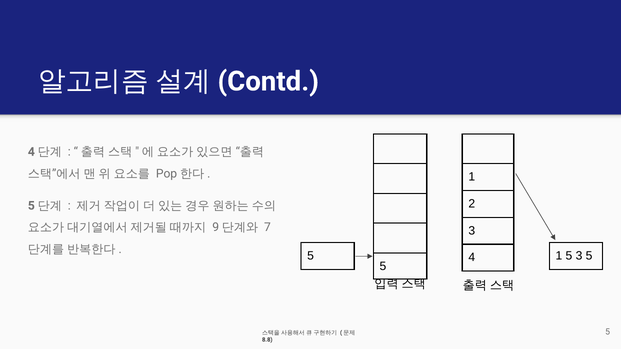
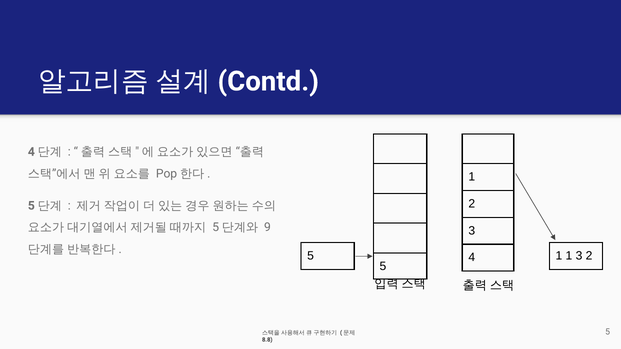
9 at (216, 228): 9 -> 5
7: 7 -> 9
1 5: 5 -> 1
3 5: 5 -> 2
